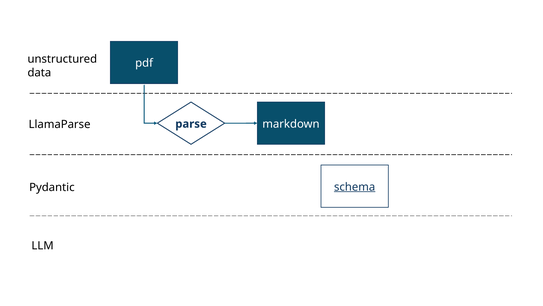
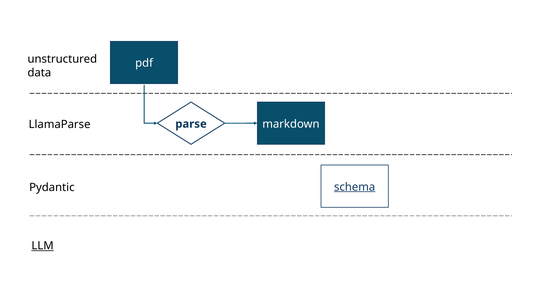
LLM underline: none -> present
